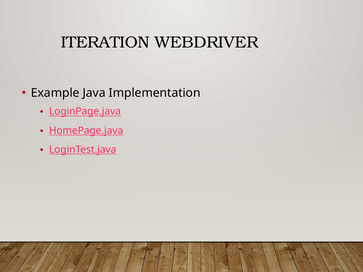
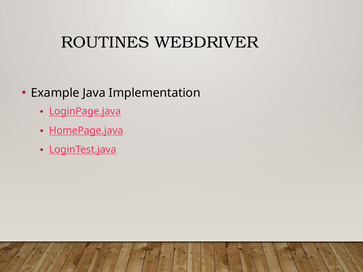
ITERATION: ITERATION -> ROUTINES
